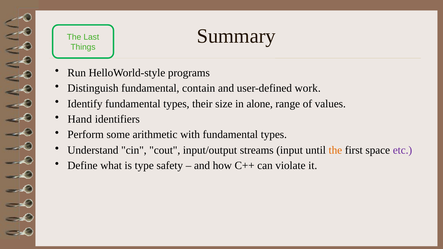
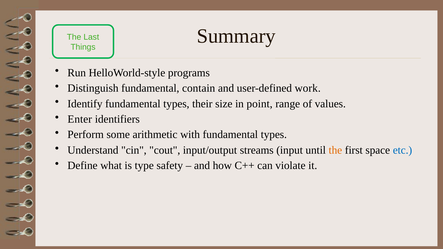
alone: alone -> point
Hand: Hand -> Enter
etc colour: purple -> blue
